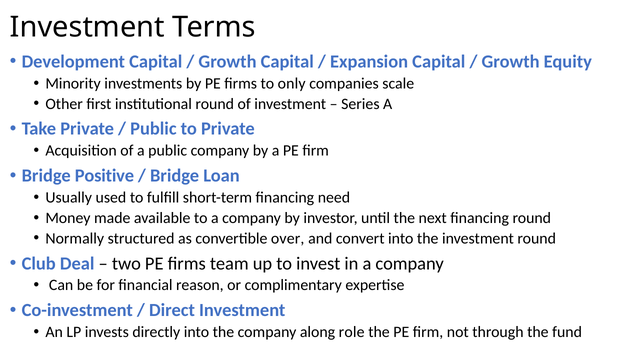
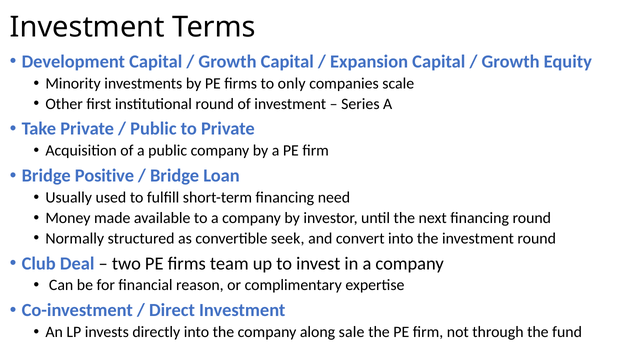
over: over -> seek
role: role -> sale
